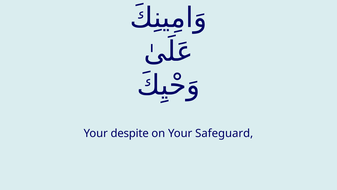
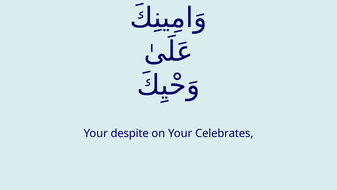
Safeguard: Safeguard -> Celebrates
